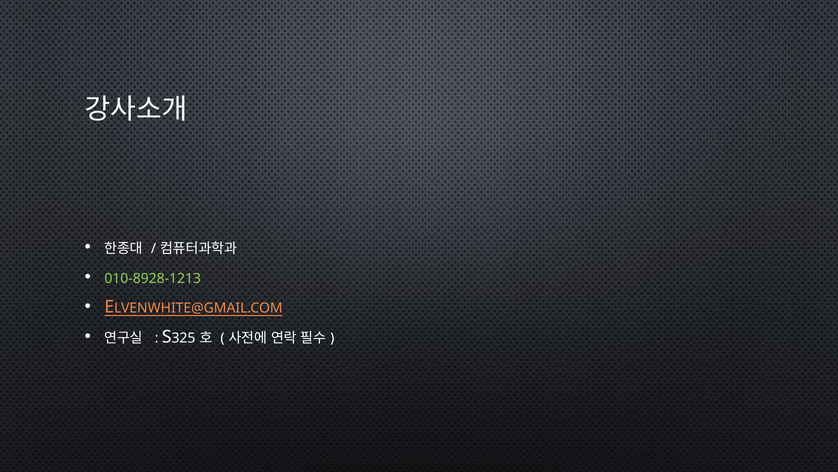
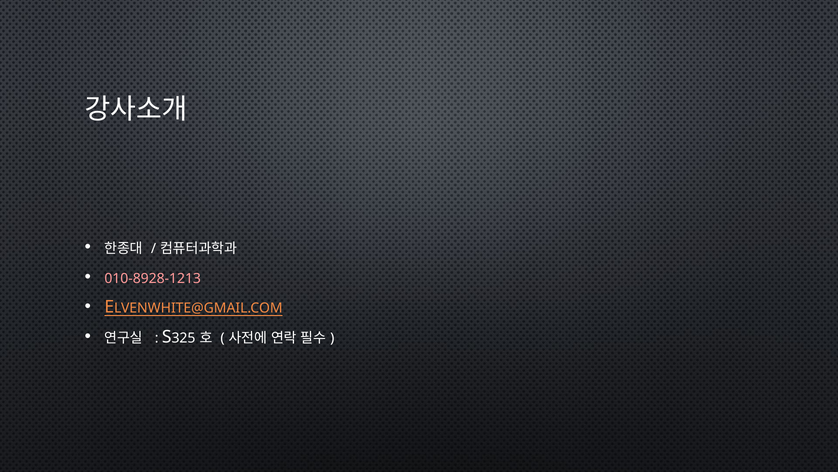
010-8928-1213 colour: light green -> pink
